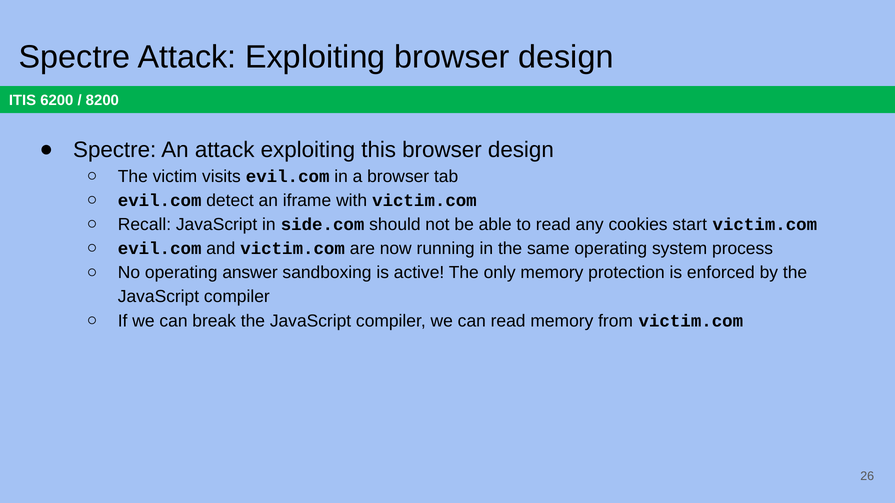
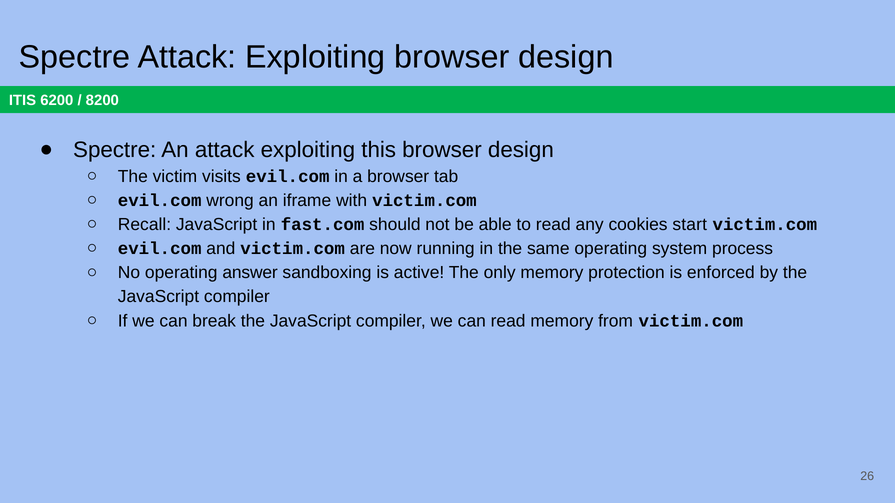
detect: detect -> wrong
side.com: side.com -> fast.com
